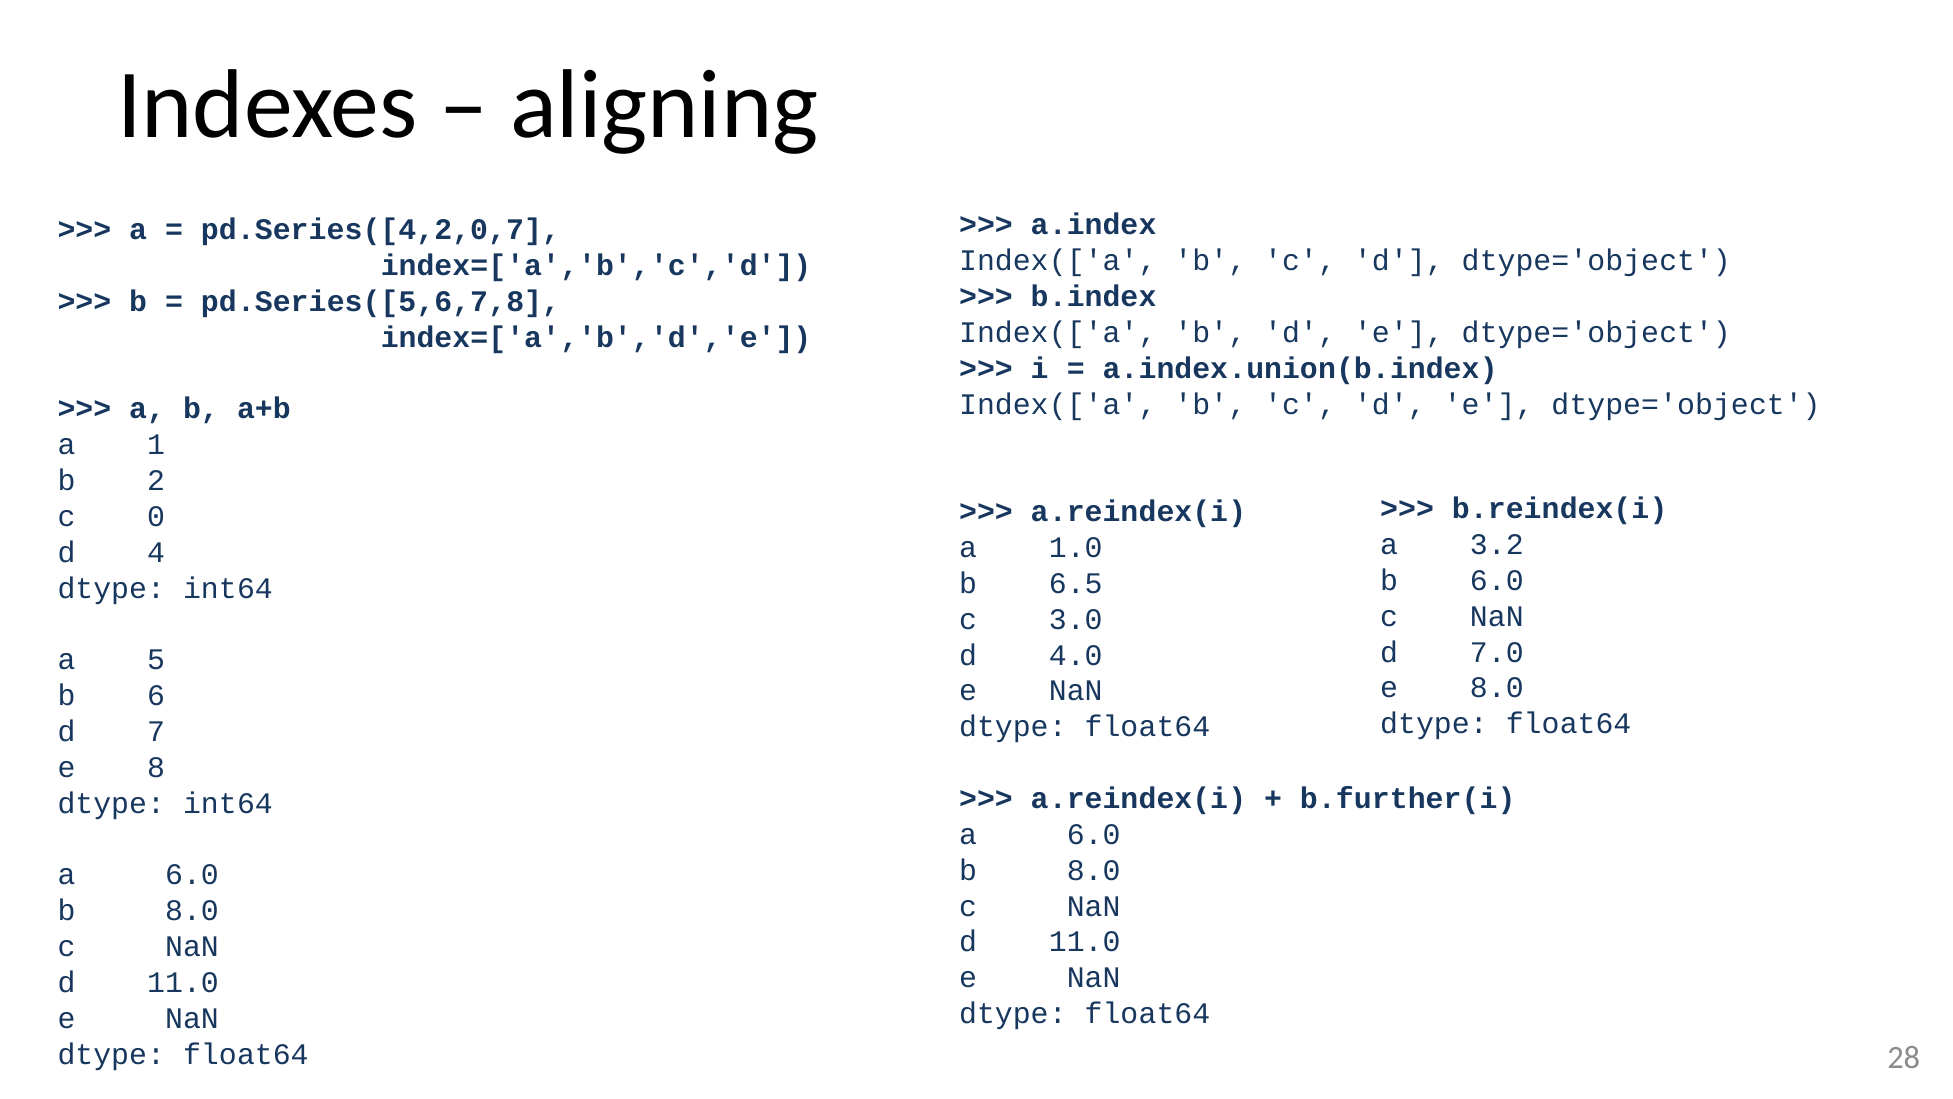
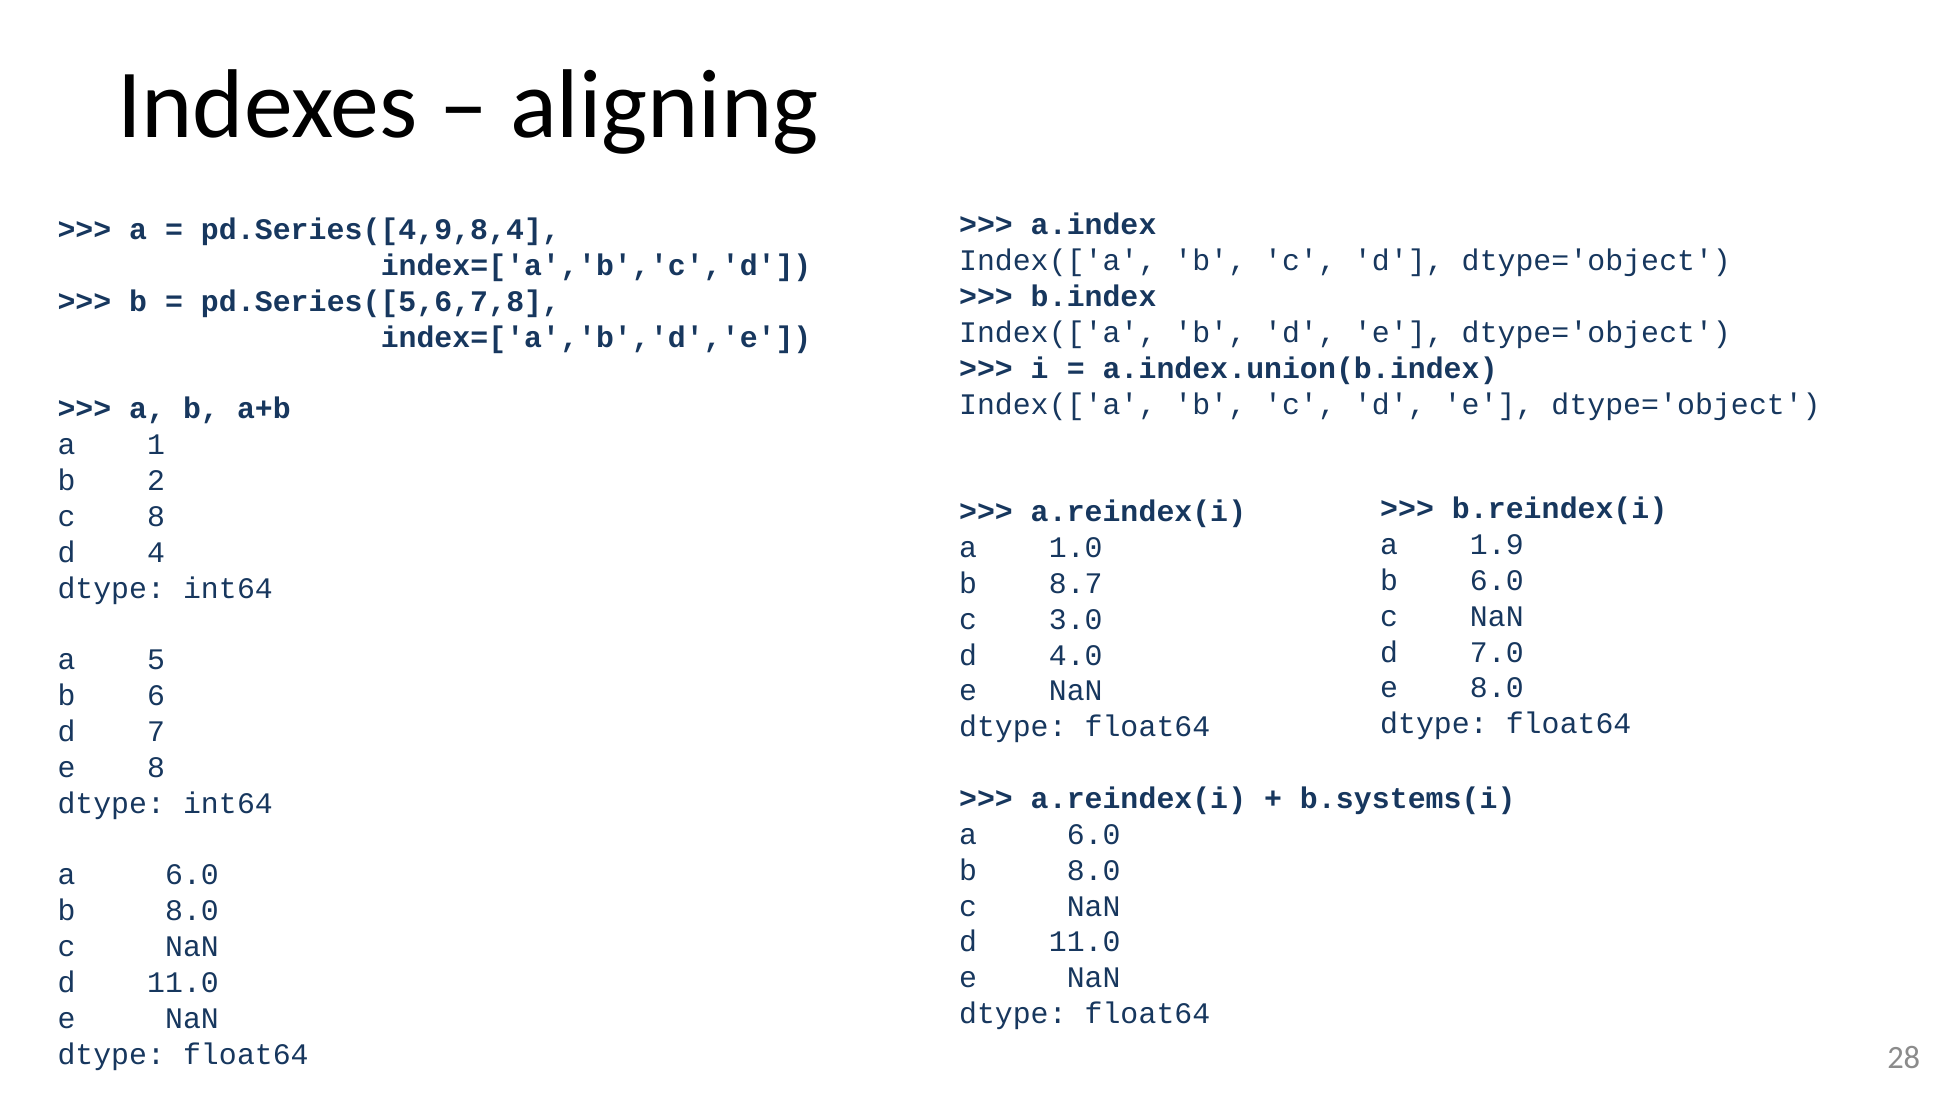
pd.Series([4,2,0,7: pd.Series([4,2,0,7 -> pd.Series([4,9,8,4
c 0: 0 -> 8
3.2: 3.2 -> 1.9
6.5: 6.5 -> 8.7
b.further(i: b.further(i -> b.systems(i
